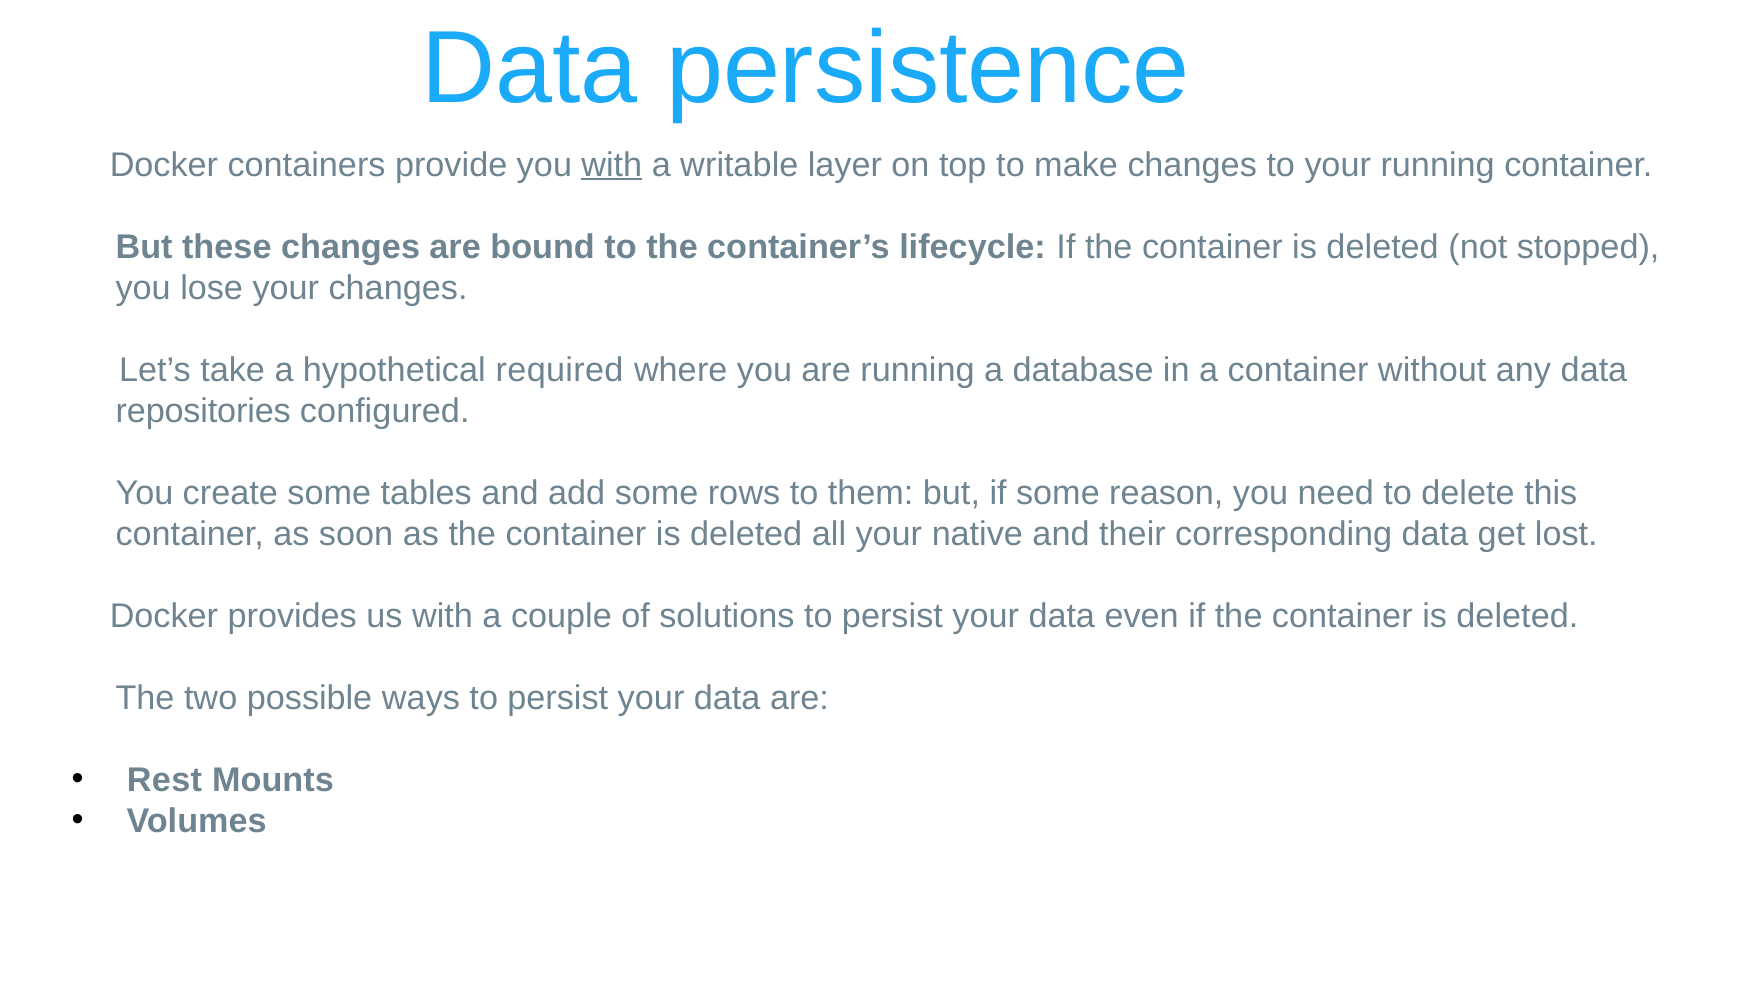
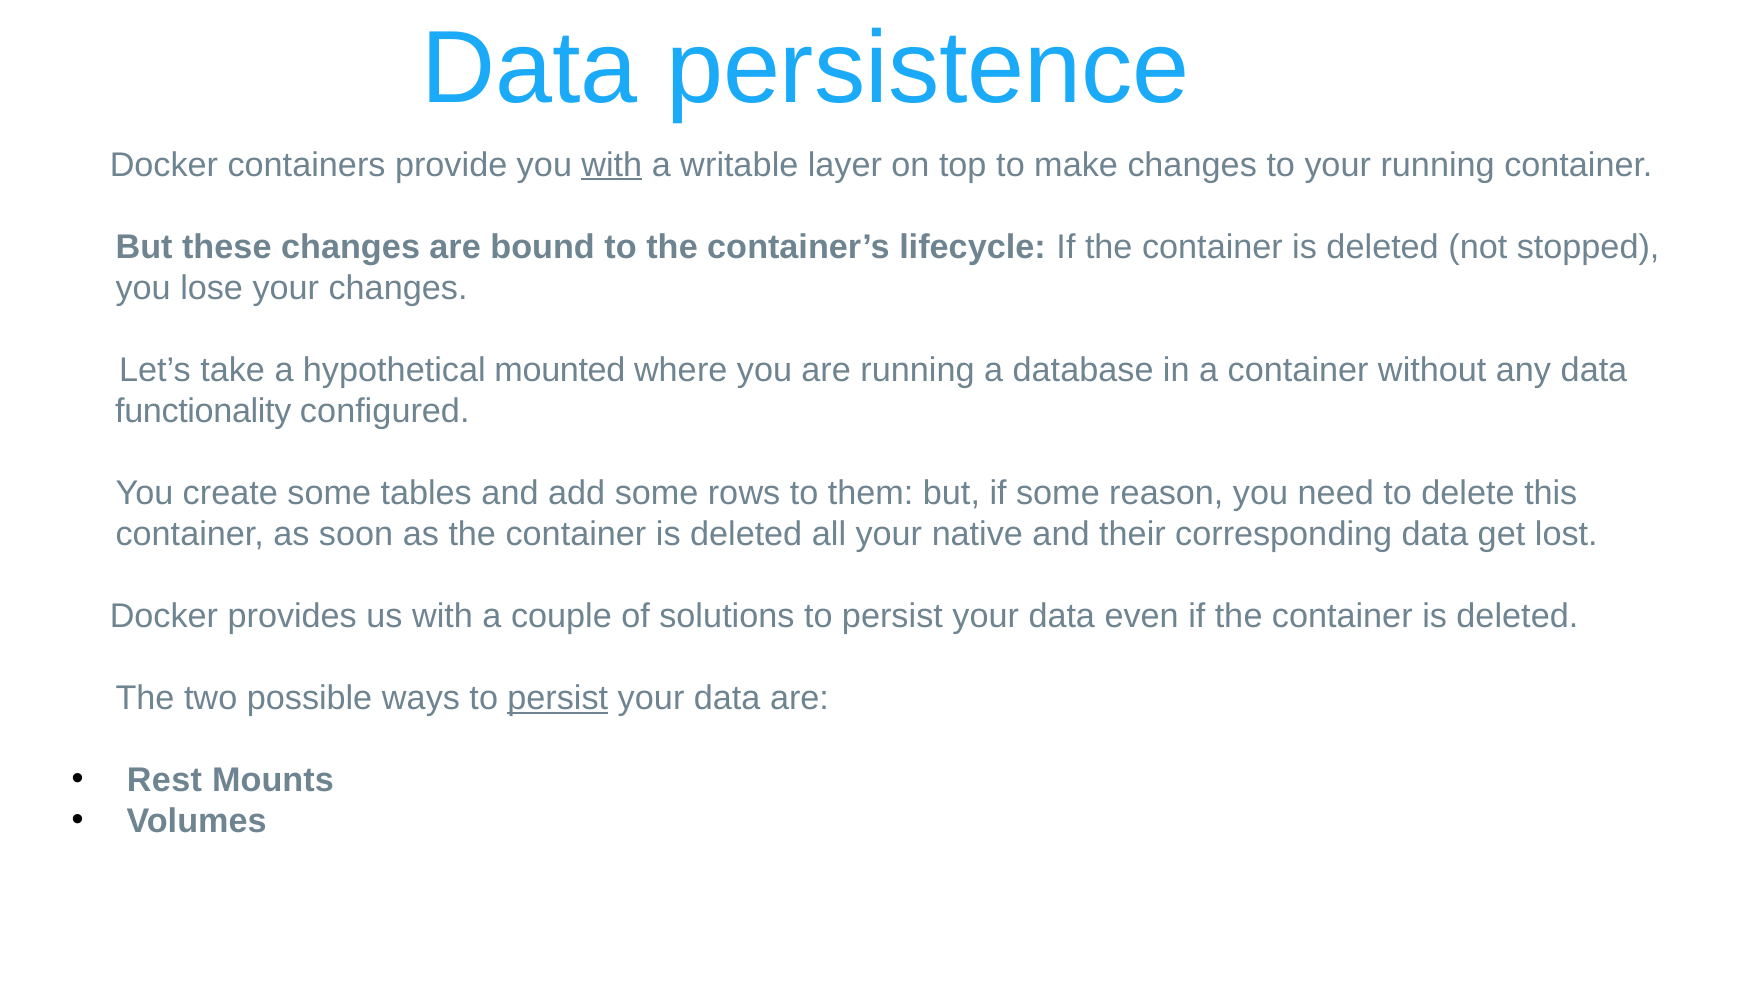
required: required -> mounted
repositories: repositories -> functionality
persist at (558, 698) underline: none -> present
